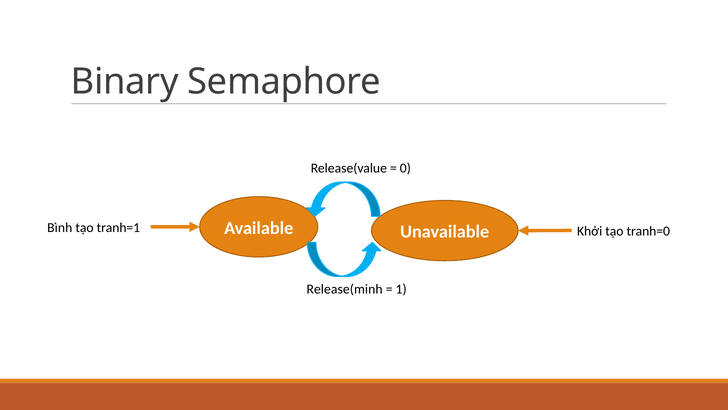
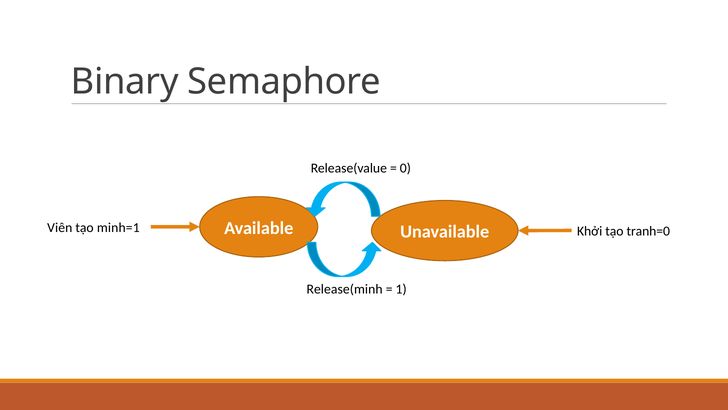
Bình: Bình -> Viên
tranh=1: tranh=1 -> minh=1
